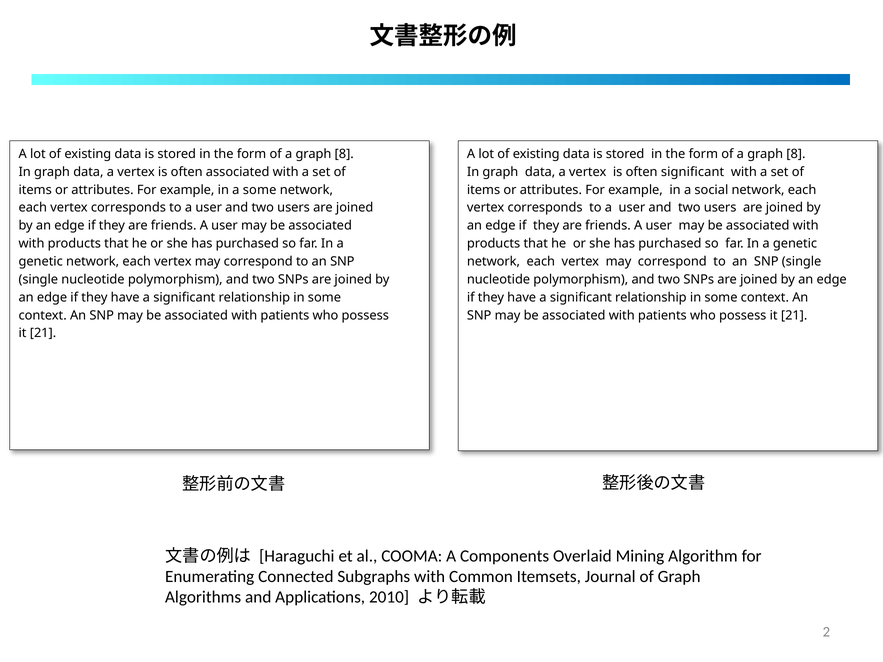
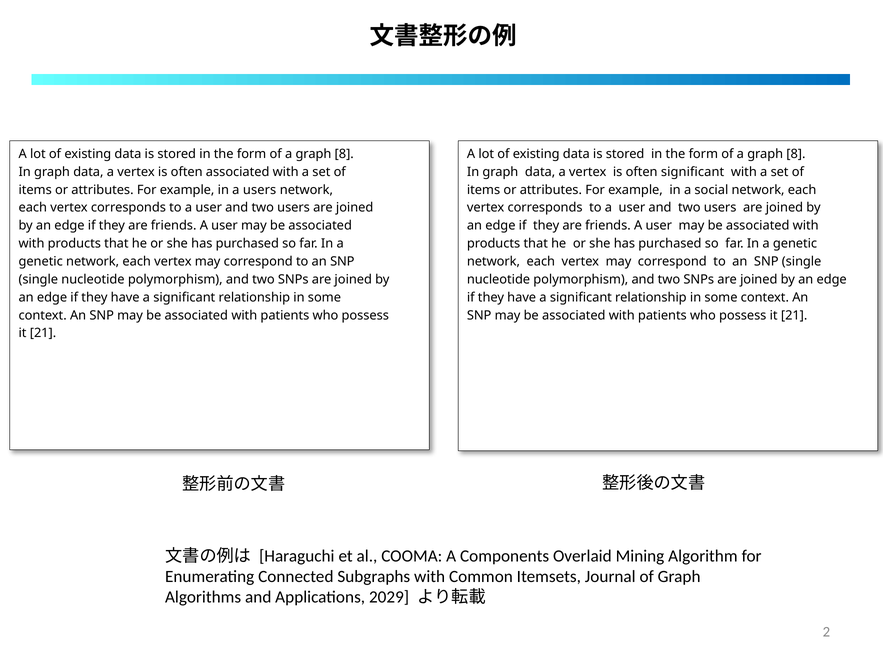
a some: some -> users
2010: 2010 -> 2029
